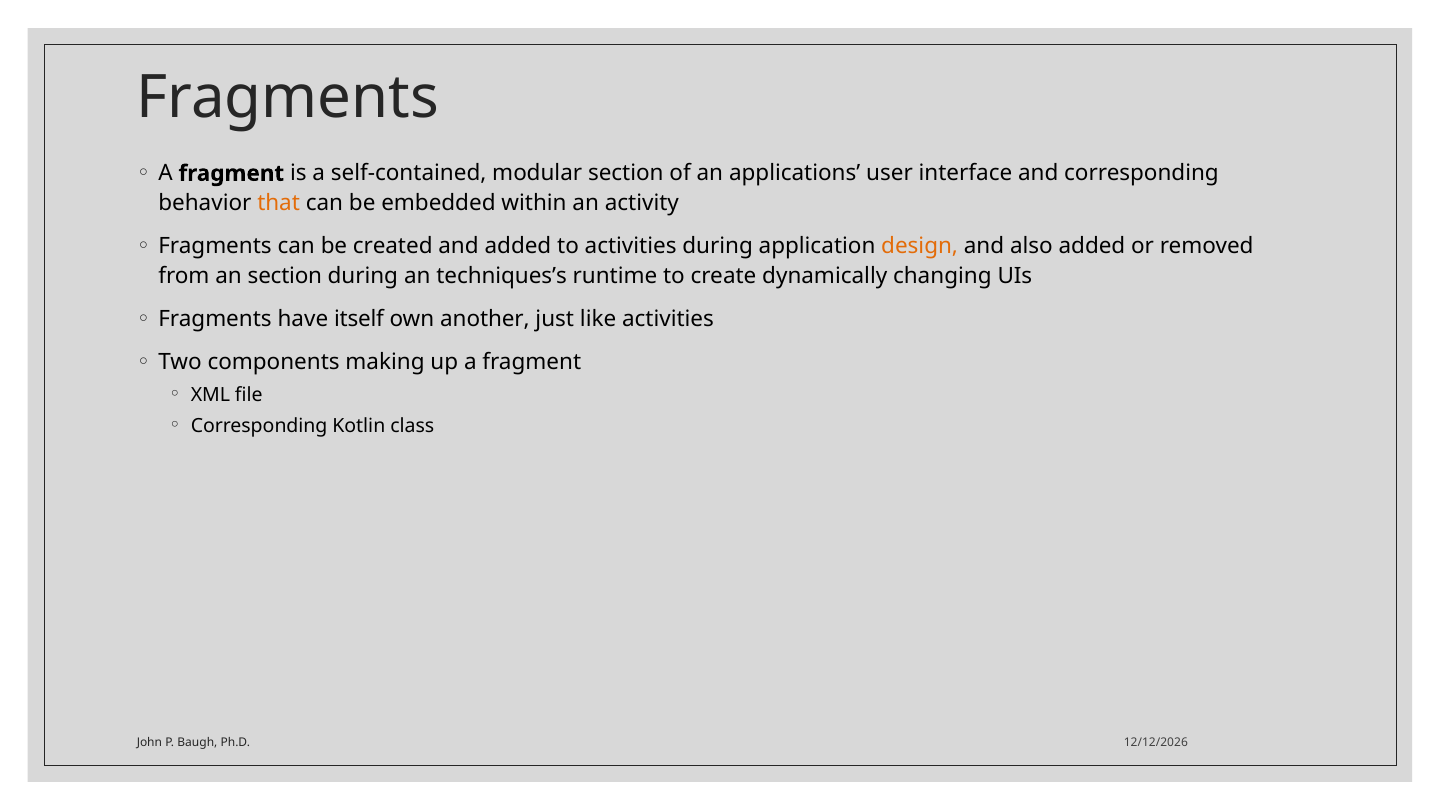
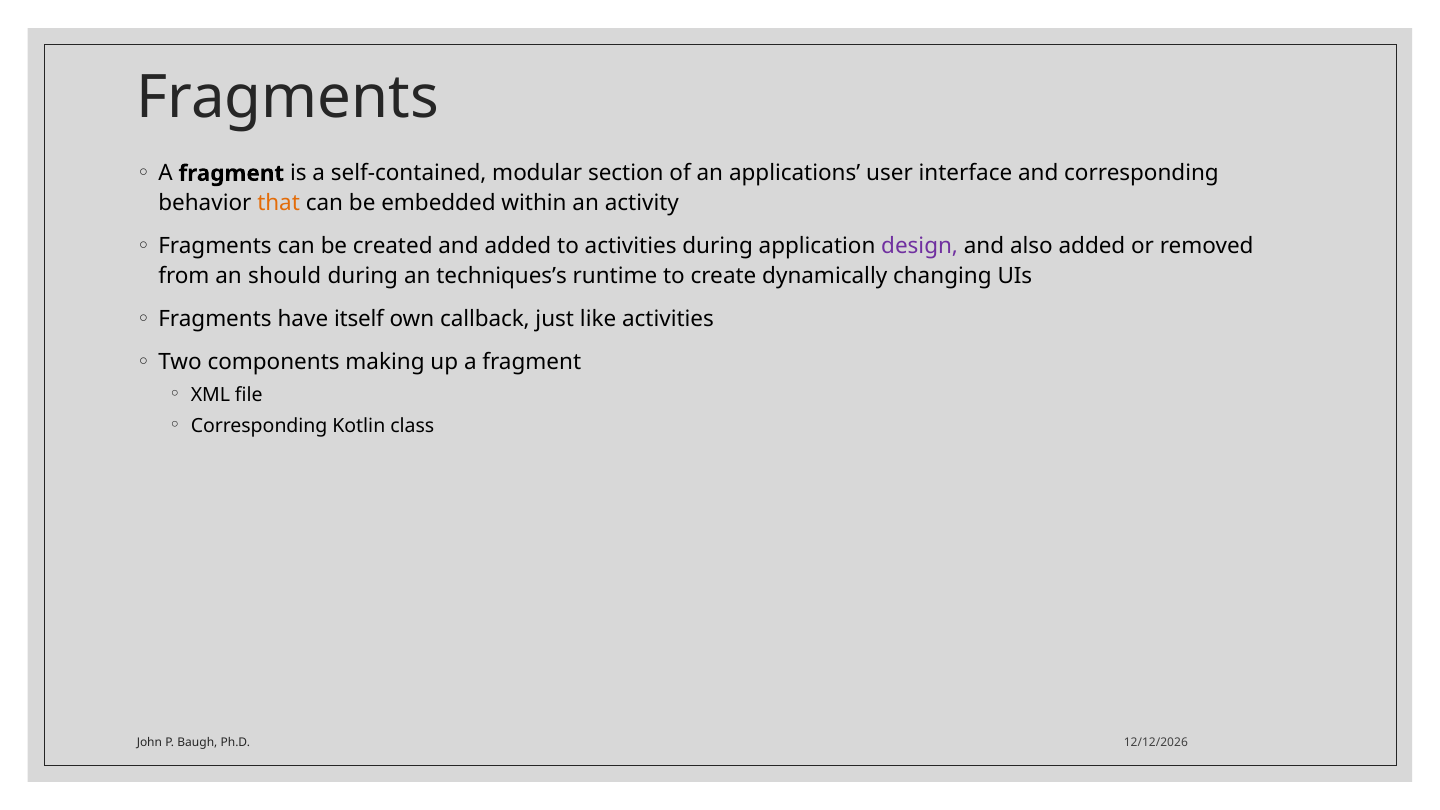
design colour: orange -> purple
an section: section -> should
another: another -> callback
